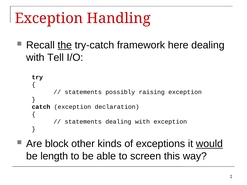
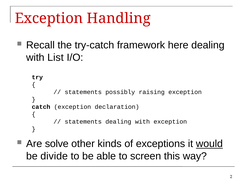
the underline: present -> none
Tell: Tell -> List
block: block -> solve
length: length -> divide
